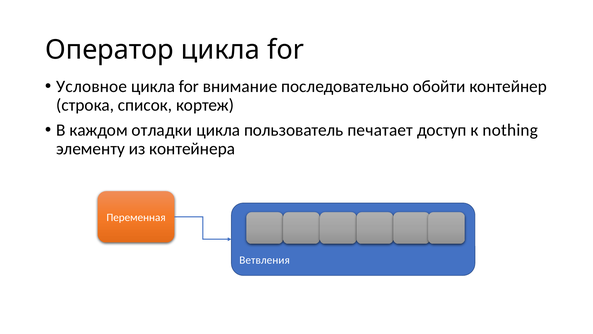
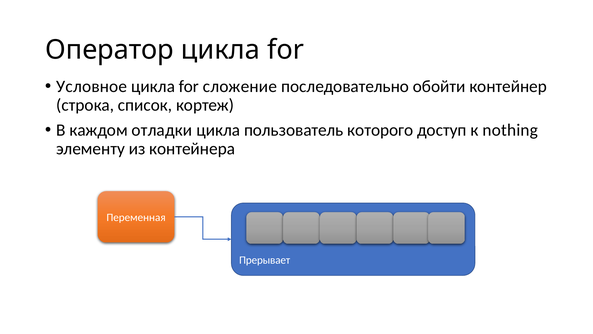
внимание: внимание -> сложение
печатает: печатает -> которого
Ветвления: Ветвления -> Прерывает
